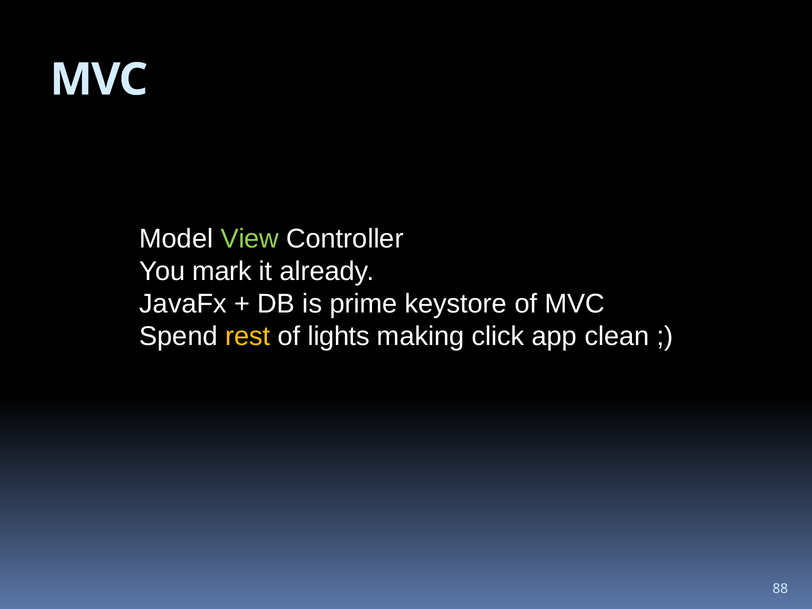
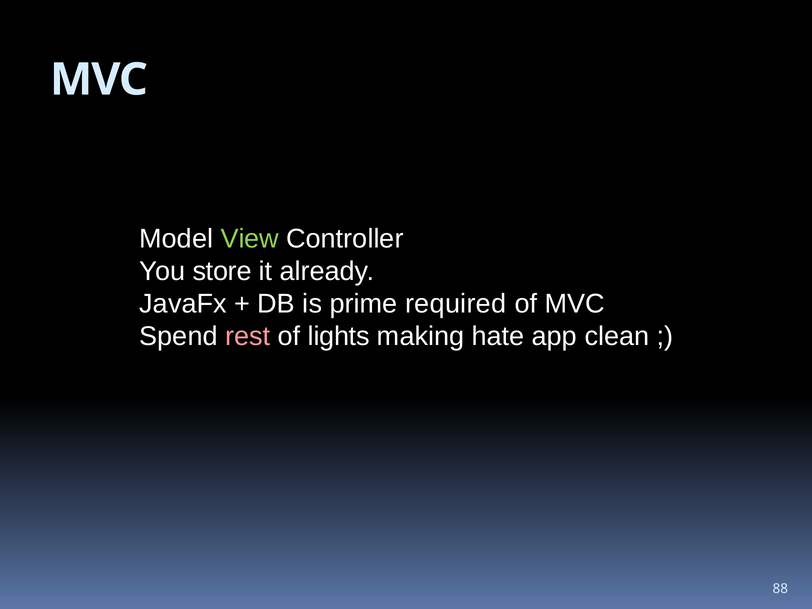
mark: mark -> store
keystore: keystore -> required
rest colour: yellow -> pink
click: click -> hate
